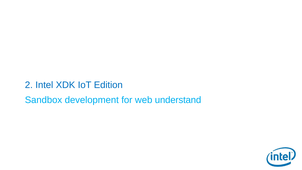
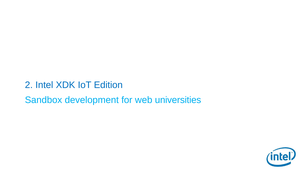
understand: understand -> universities
